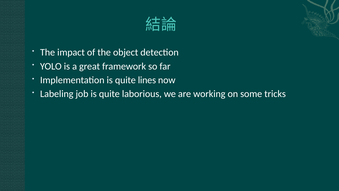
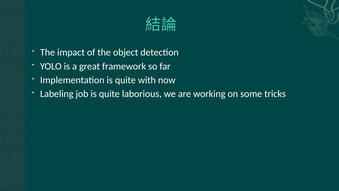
lines: lines -> with
